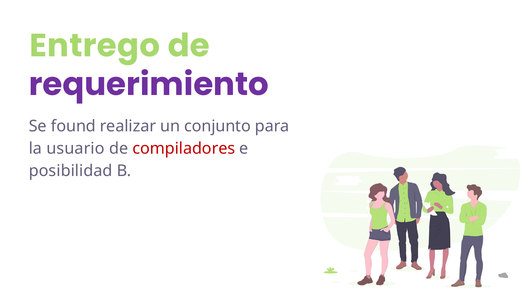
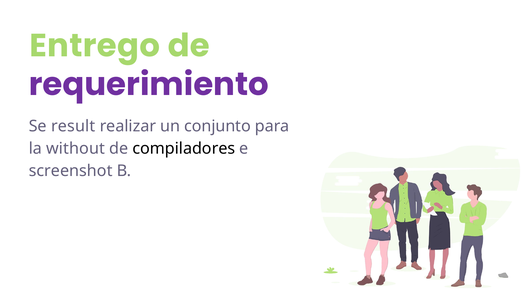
found: found -> result
usuario: usuario -> without
compiladores colour: red -> black
posibilidad: posibilidad -> screenshot
